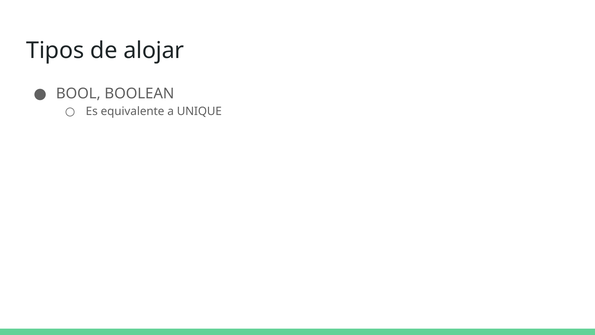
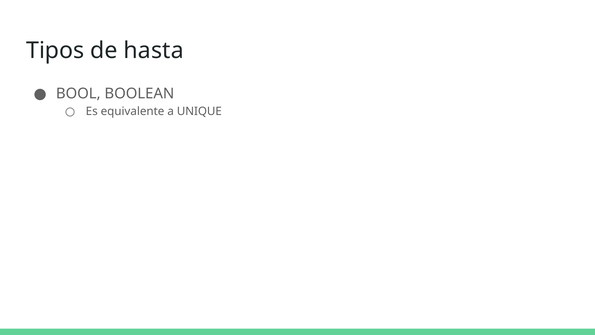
alojar: alojar -> hasta
